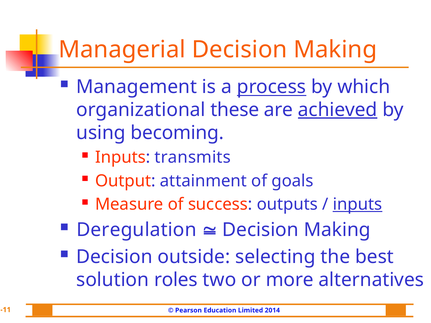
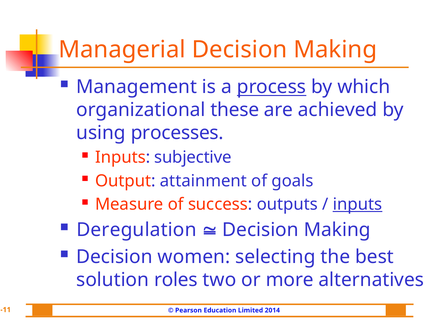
achieved underline: present -> none
becoming: becoming -> processes
transmits: transmits -> subjective
outside: outside -> women
